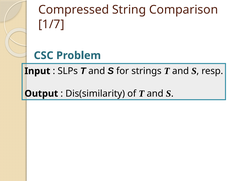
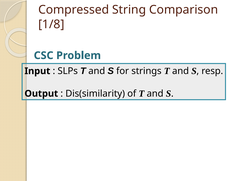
1/7: 1/7 -> 1/8
